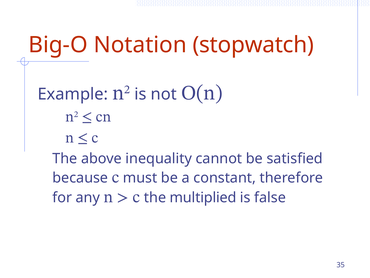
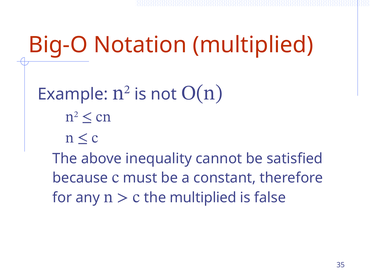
Notation stopwatch: stopwatch -> multiplied
